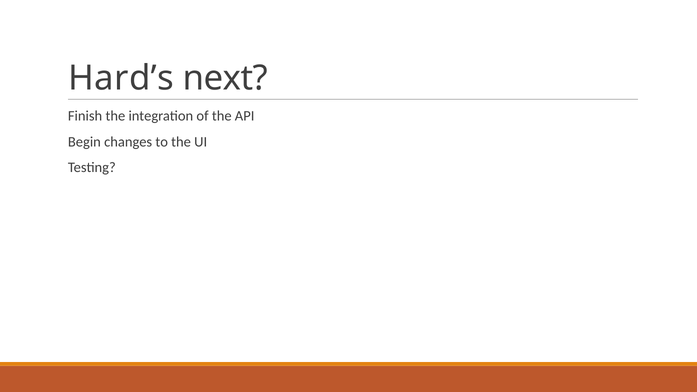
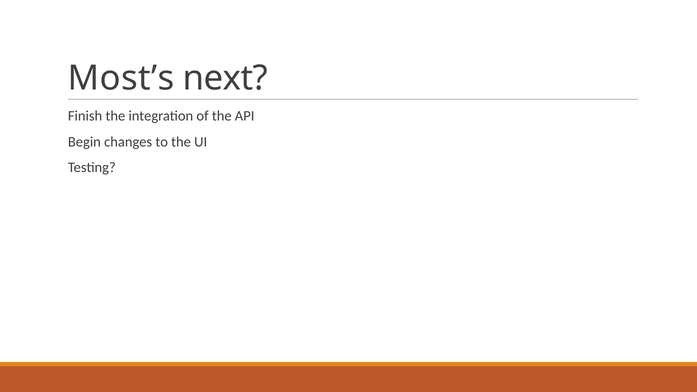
Hard’s: Hard’s -> Most’s
